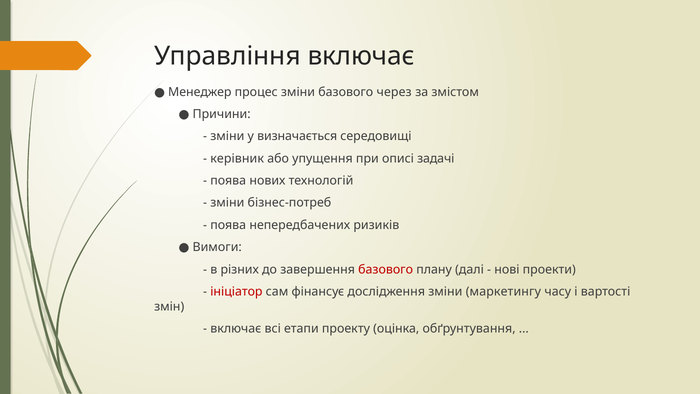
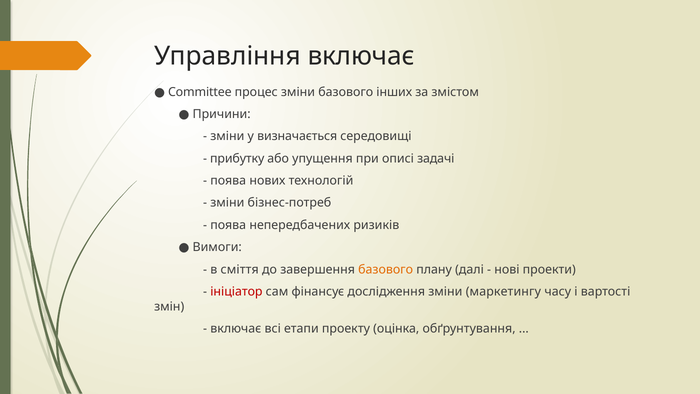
Менеджер: Менеджер -> Committee
через: через -> інших
керівник: керівник -> прибутку
різних: різних -> сміття
базового at (386, 269) colour: red -> orange
